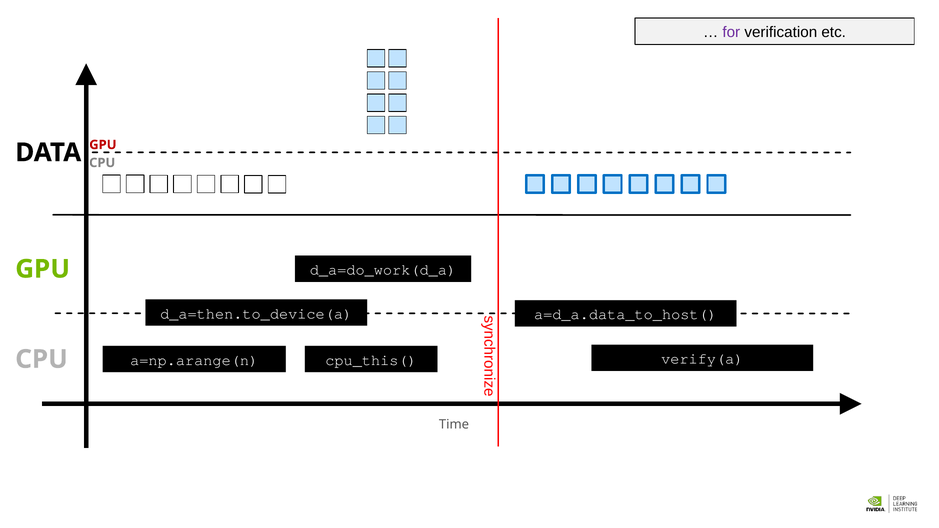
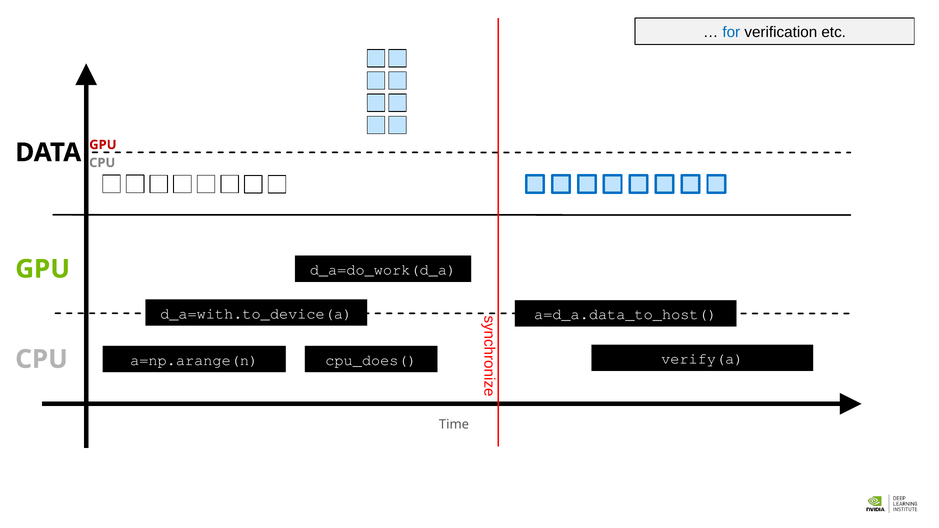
for colour: purple -> blue
d_a=then.to_device(a: d_a=then.to_device(a -> d_a=with.to_device(a
cpu_this(: cpu_this( -> cpu_does(
